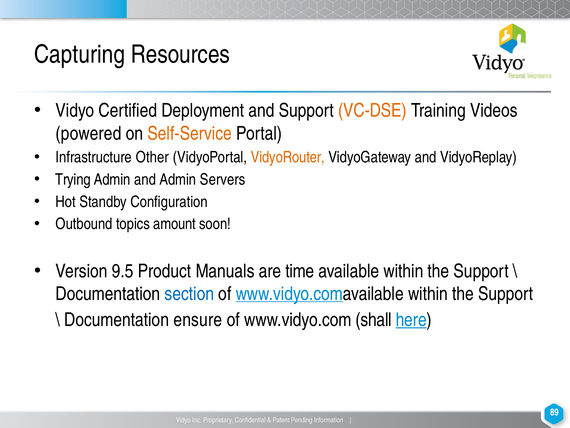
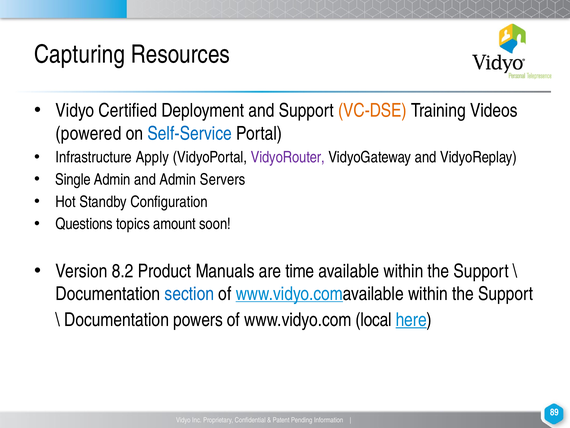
Self-Service colour: orange -> blue
Other: Other -> Apply
VidyoRouter colour: orange -> purple
Trying: Trying -> Single
Outbound: Outbound -> Questions
9.5: 9.5 -> 8.2
ensure: ensure -> powers
shall: shall -> local
